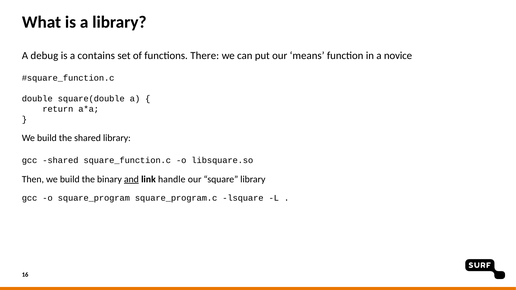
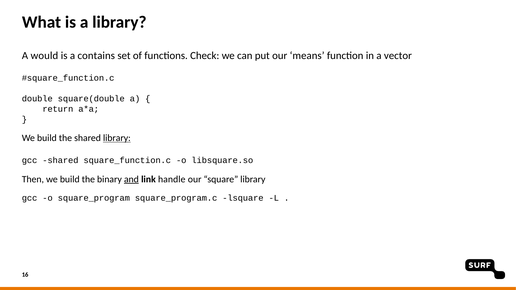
debug: debug -> would
There: There -> Check
novice: novice -> vector
library at (117, 138) underline: none -> present
